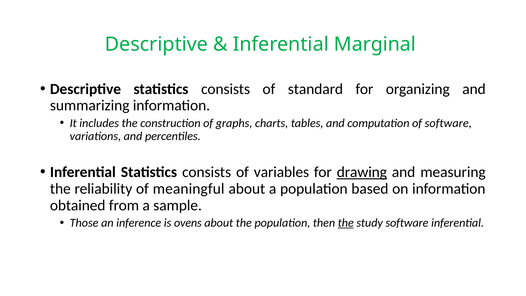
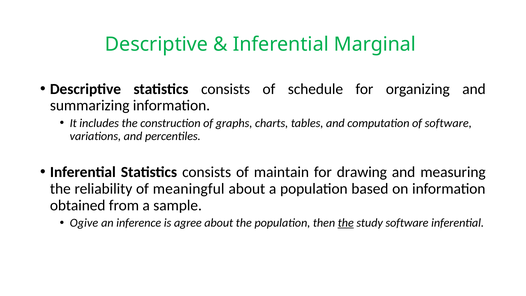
standard: standard -> schedule
variables: variables -> maintain
drawing underline: present -> none
Those: Those -> Ogive
ovens: ovens -> agree
